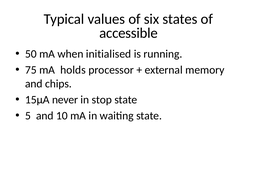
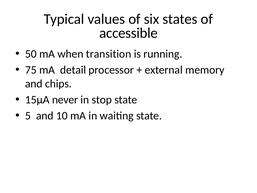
initialised: initialised -> transition
holds: holds -> detail
